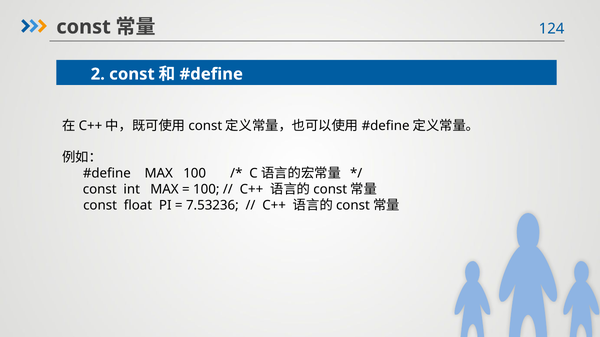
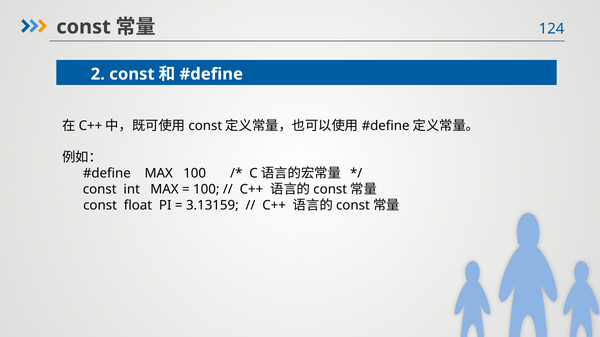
7.53236: 7.53236 -> 3.13159
